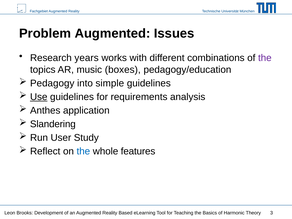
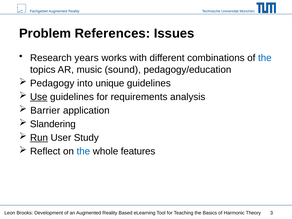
Problem Augmented: Augmented -> References
the at (265, 58) colour: purple -> blue
boxes: boxes -> sound
simple: simple -> unique
Anthes: Anthes -> Barrier
Run underline: none -> present
